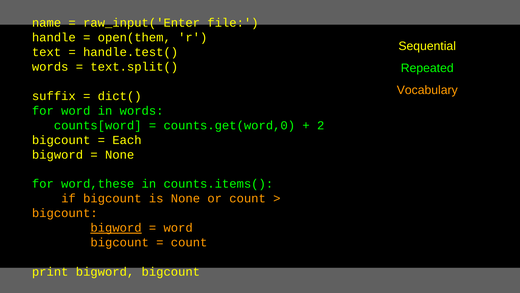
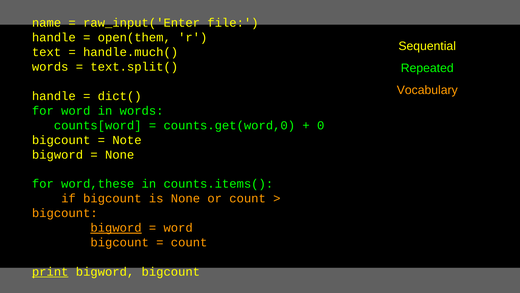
handle.test(: handle.test( -> handle.much(
suffix at (54, 96): suffix -> handle
2: 2 -> 0
Each: Each -> Note
print underline: none -> present
